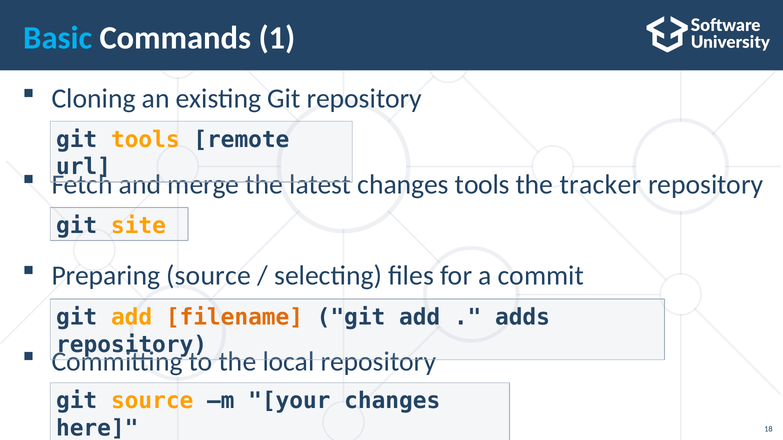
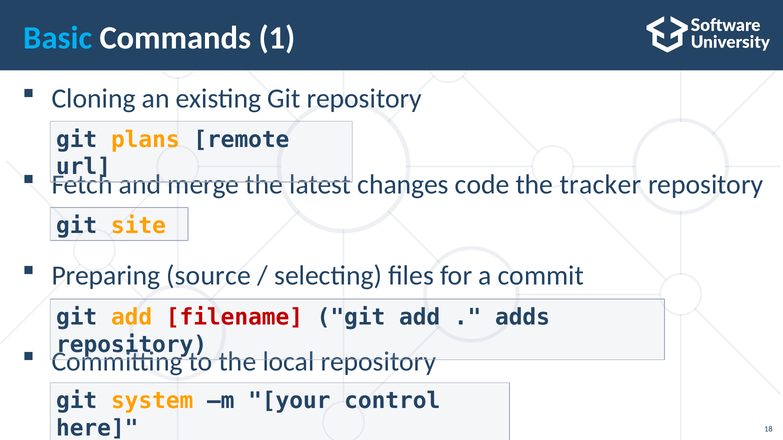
git tools: tools -> plans
changes tools: tools -> code
filename colour: orange -> red
git source: source -> system
your changes: changes -> control
